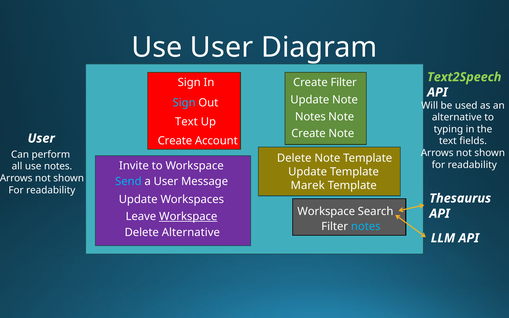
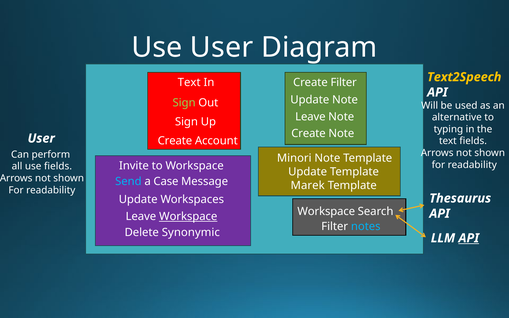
Text2Speech colour: light green -> yellow
Sign at (189, 82): Sign -> Text
Sign at (184, 103) colour: light blue -> light green
Notes at (310, 117): Notes -> Leave
Text at (186, 122): Text -> Sign
Delete at (294, 158): Delete -> Minori
use notes: notes -> fields
a User: User -> Case
Delete Alternative: Alternative -> Synonymic
API at (469, 238) underline: none -> present
